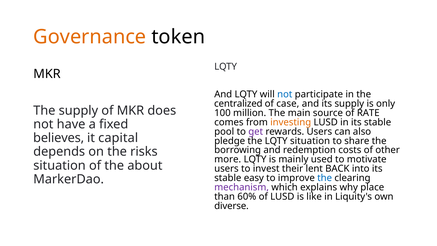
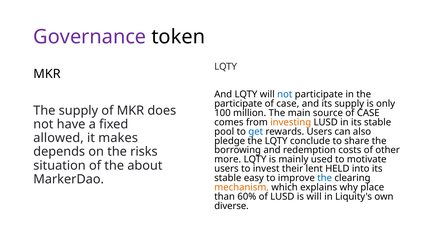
Governance colour: orange -> purple
centralized at (238, 104): centralized -> participate
source of RATE: RATE -> CASE
get colour: purple -> blue
believes: believes -> allowed
capital: capital -> makes
LQTY situation: situation -> conclude
BACK: BACK -> HELD
mechanism colour: purple -> orange
is like: like -> will
